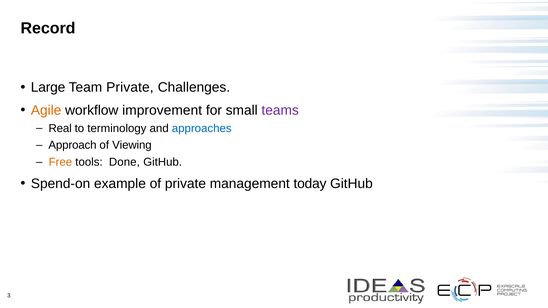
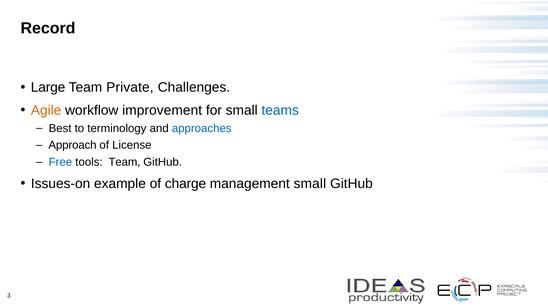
teams colour: purple -> blue
Real: Real -> Best
Viewing: Viewing -> License
Free colour: orange -> blue
tools Done: Done -> Team
Spend-on: Spend-on -> Issues-on
of private: private -> charge
management today: today -> small
